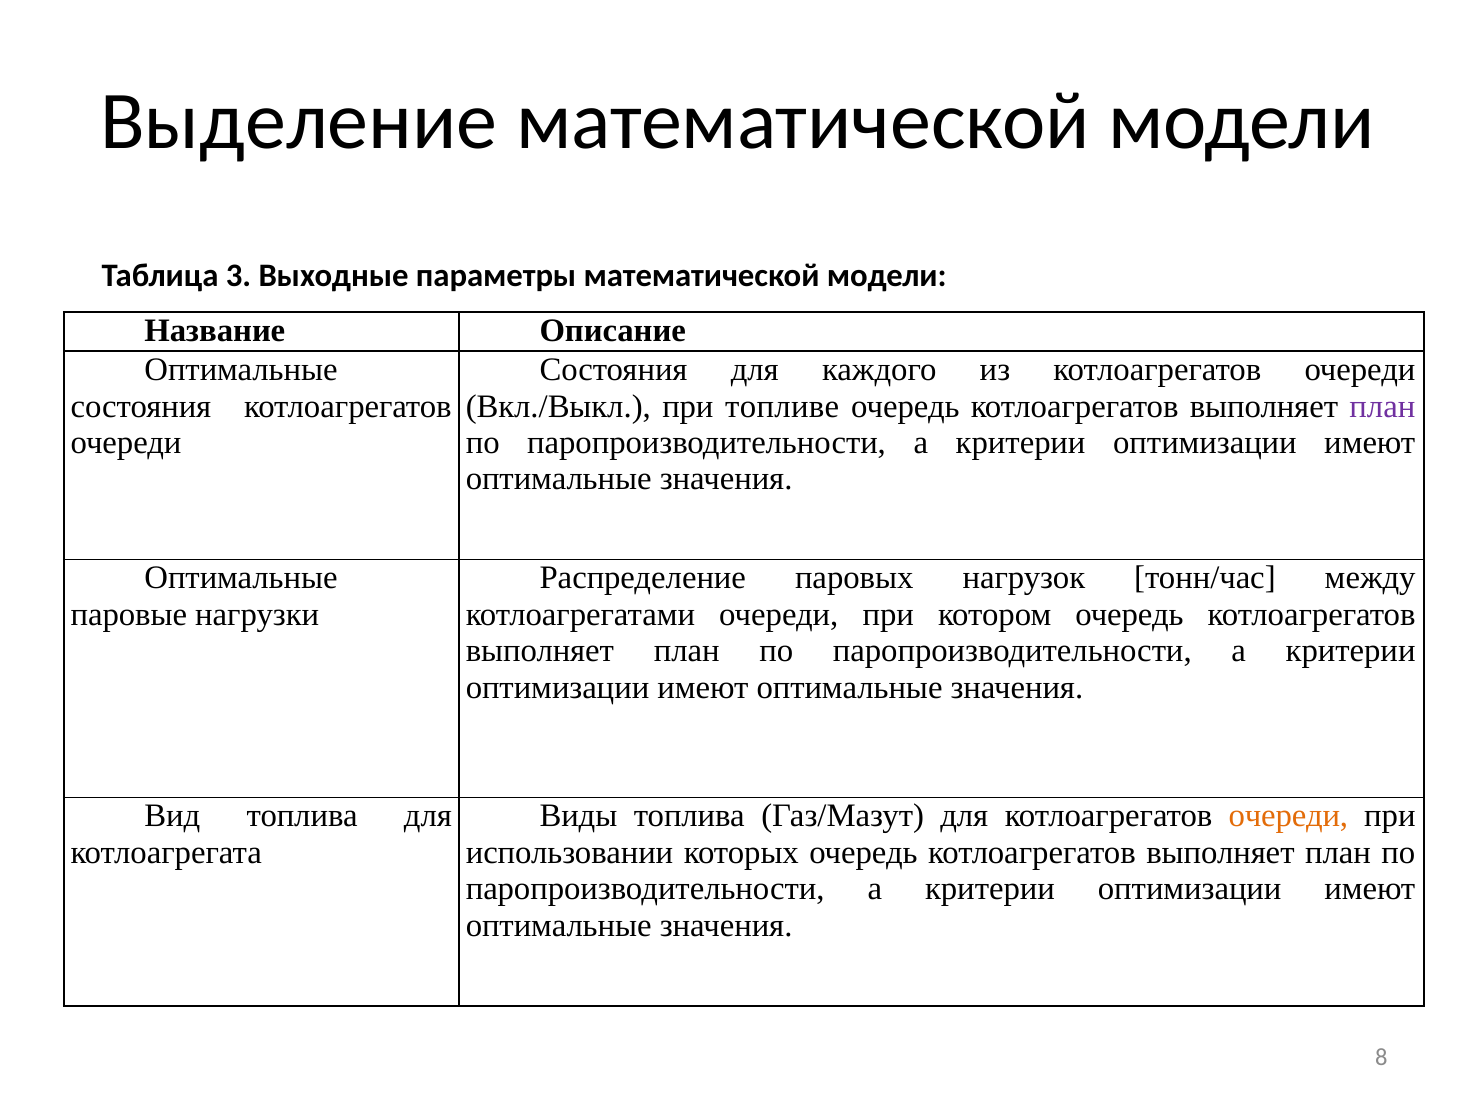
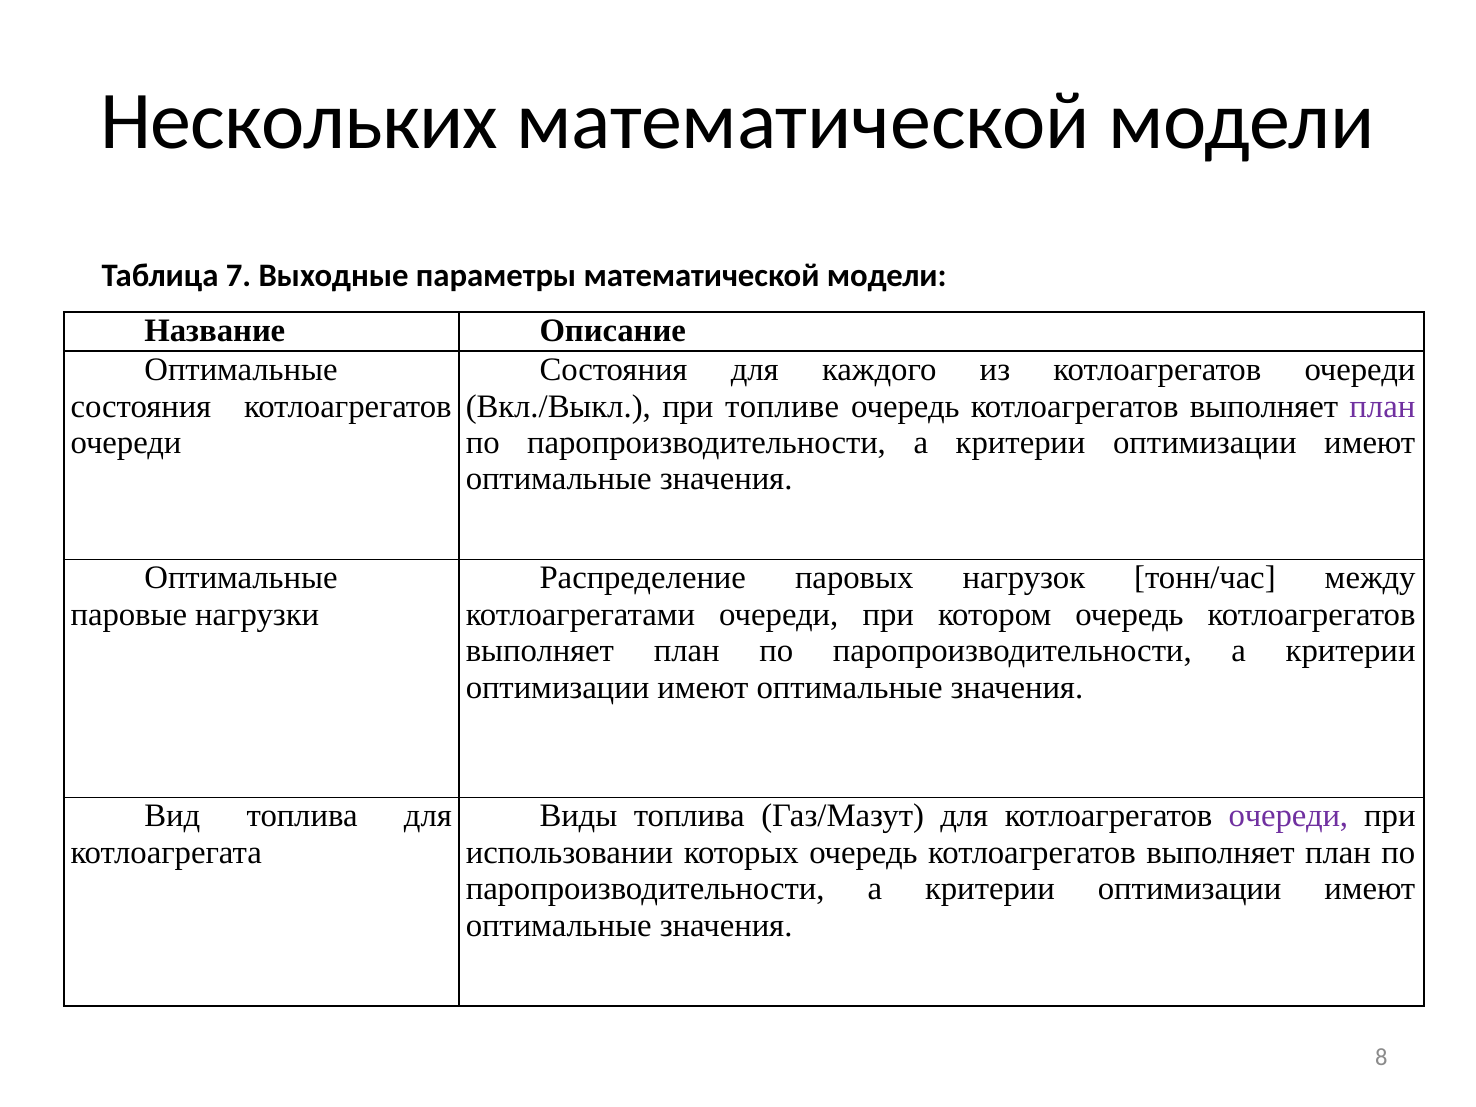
Выделение: Выделение -> Нескольких
3: 3 -> 7
очереди at (1288, 816) colour: orange -> purple
